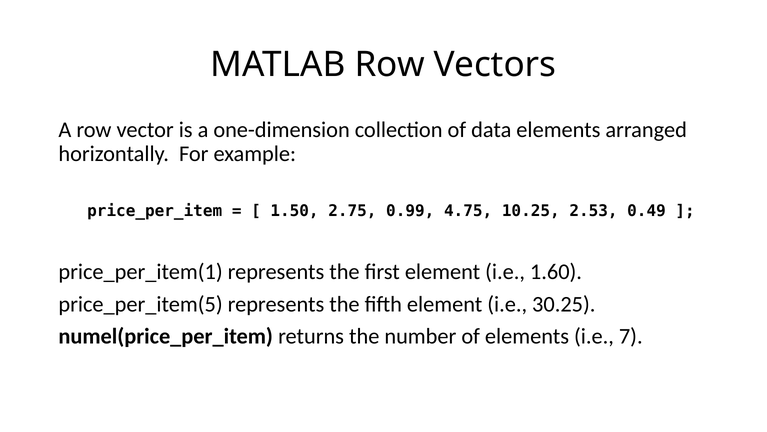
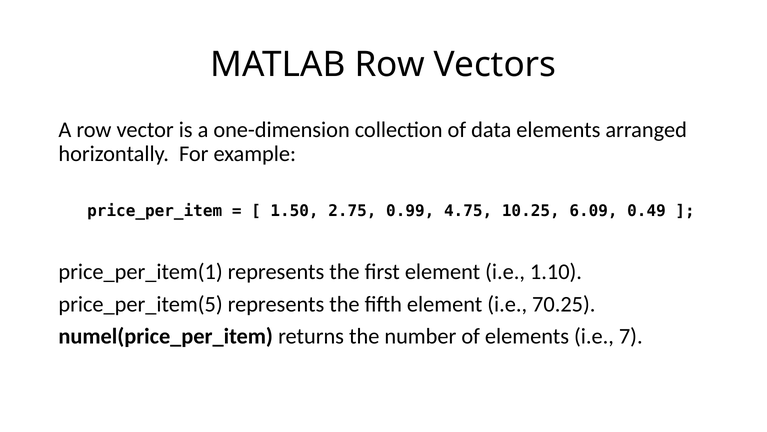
2.53: 2.53 -> 6.09
1.60: 1.60 -> 1.10
30.25: 30.25 -> 70.25
